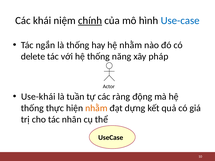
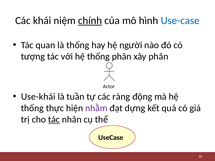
ngắn: ngắn -> quan
hệ nhằm: nhằm -> người
delete: delete -> tượng
thống năng: năng -> phân
xây pháp: pháp -> phân
nhằm at (96, 108) colour: orange -> purple
tác at (54, 120) underline: none -> present
